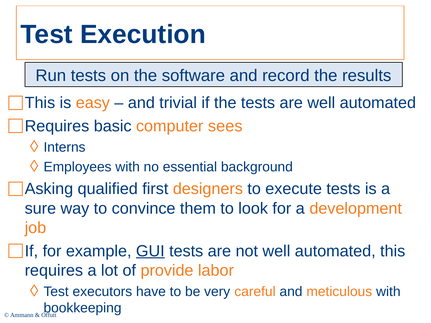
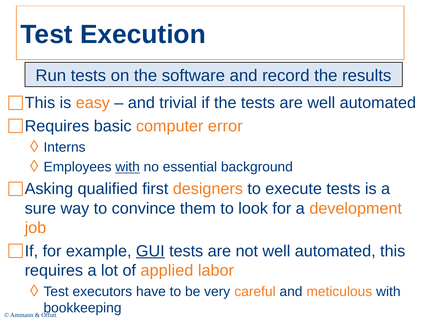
sees: sees -> error
with at (128, 167) underline: none -> present
provide: provide -> applied
